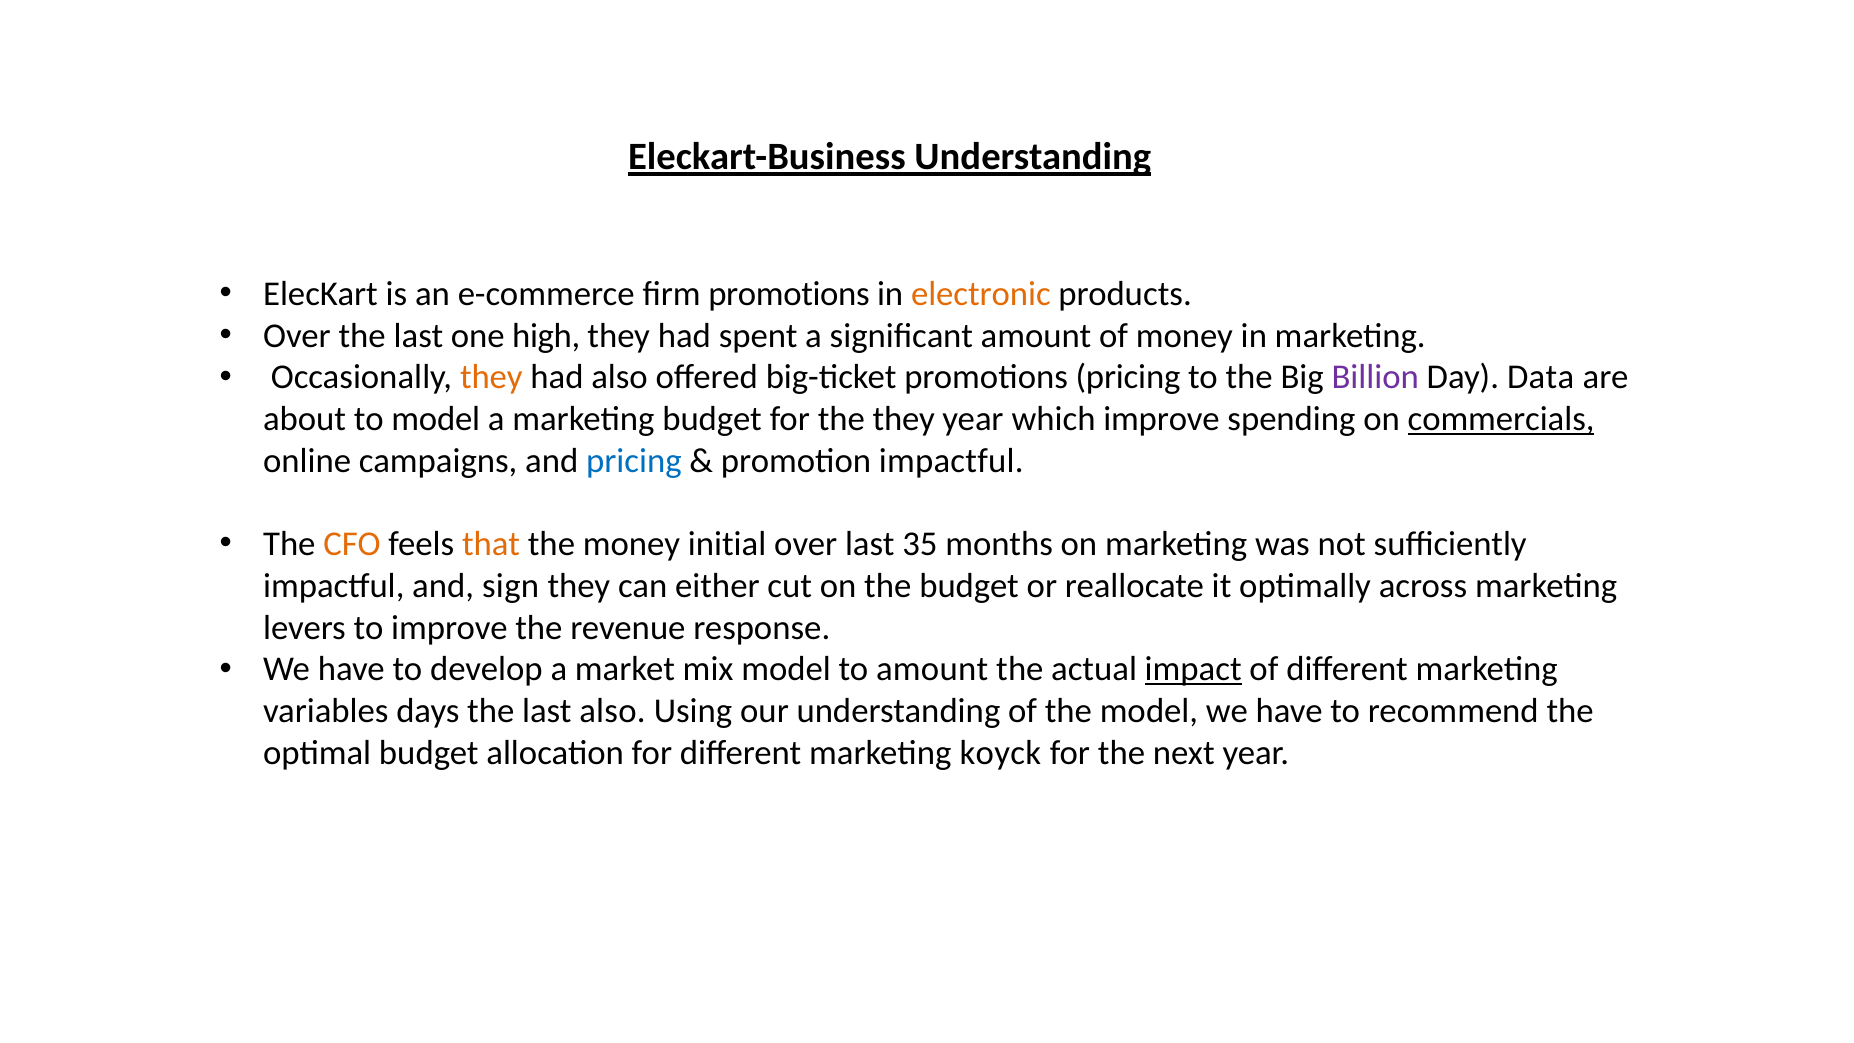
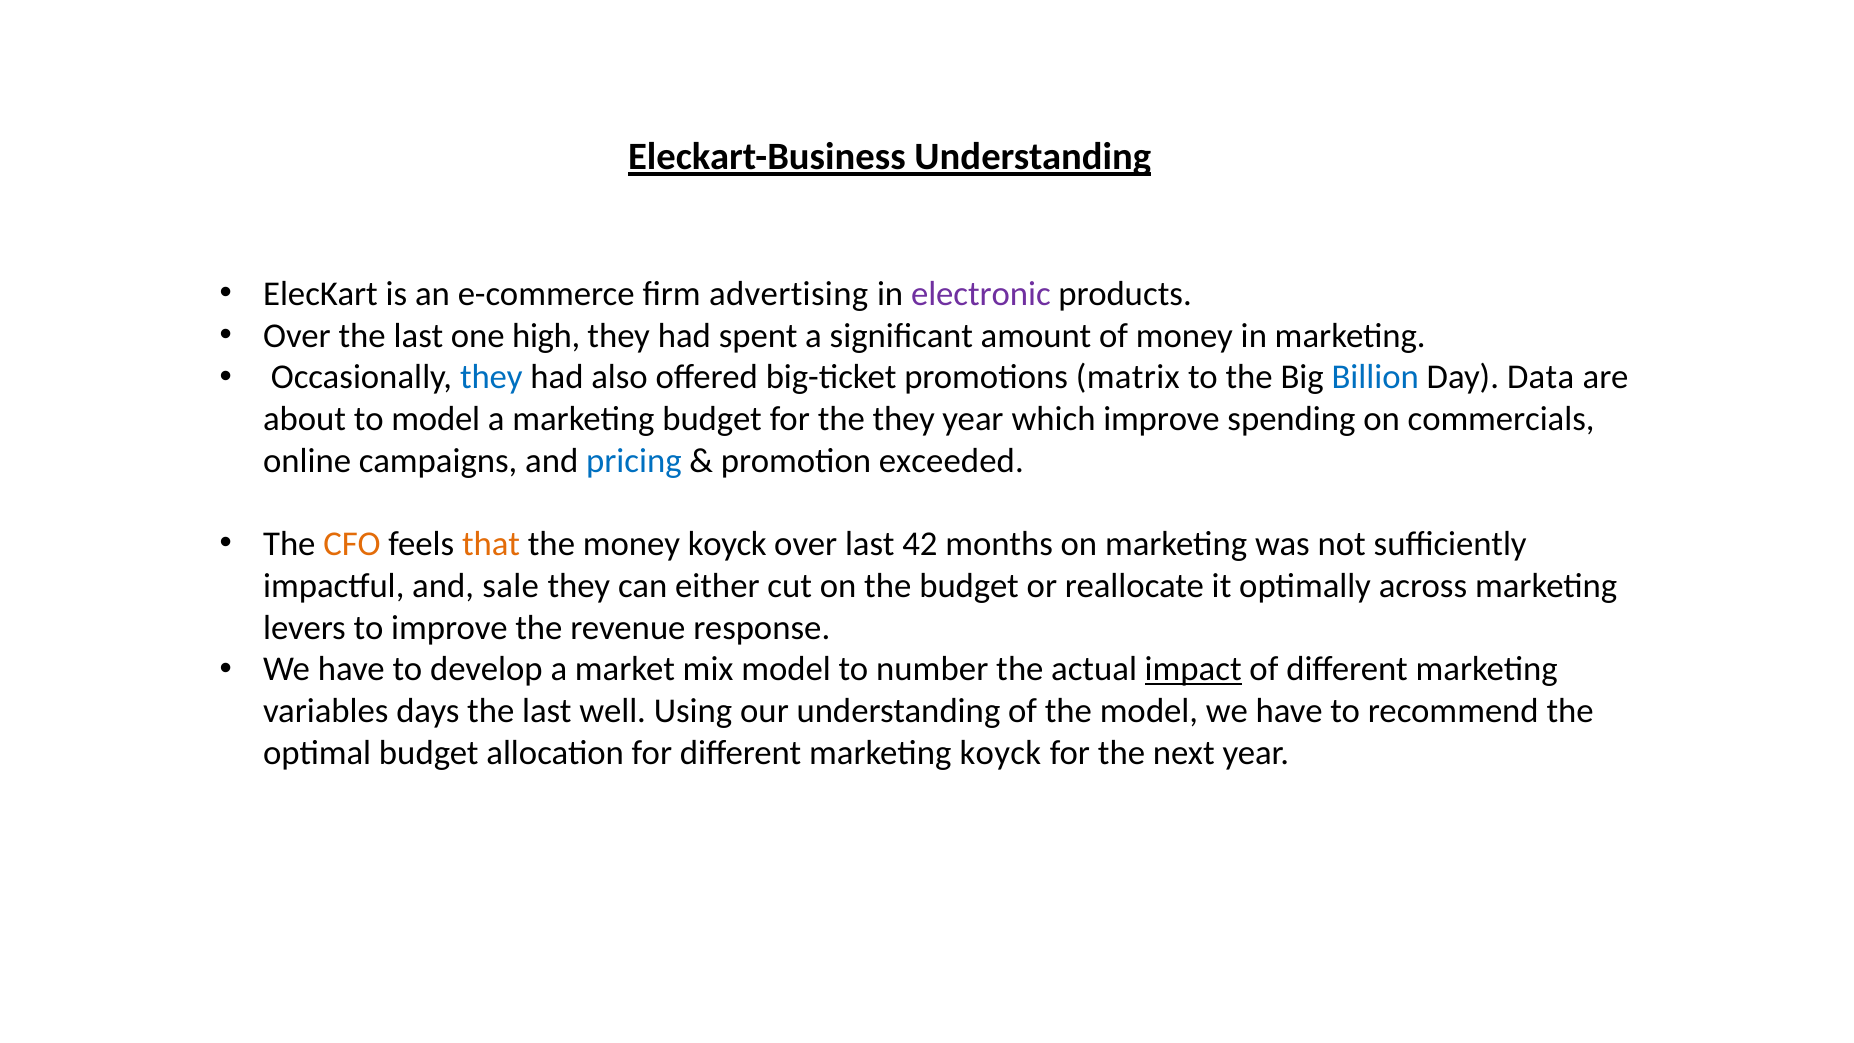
firm promotions: promotions -> advertising
electronic colour: orange -> purple
they at (491, 377) colour: orange -> blue
promotions pricing: pricing -> matrix
Billion colour: purple -> blue
commercials underline: present -> none
promotion impactful: impactful -> exceeded
money initial: initial -> koyck
35: 35 -> 42
sign: sign -> sale
to amount: amount -> number
last also: also -> well
